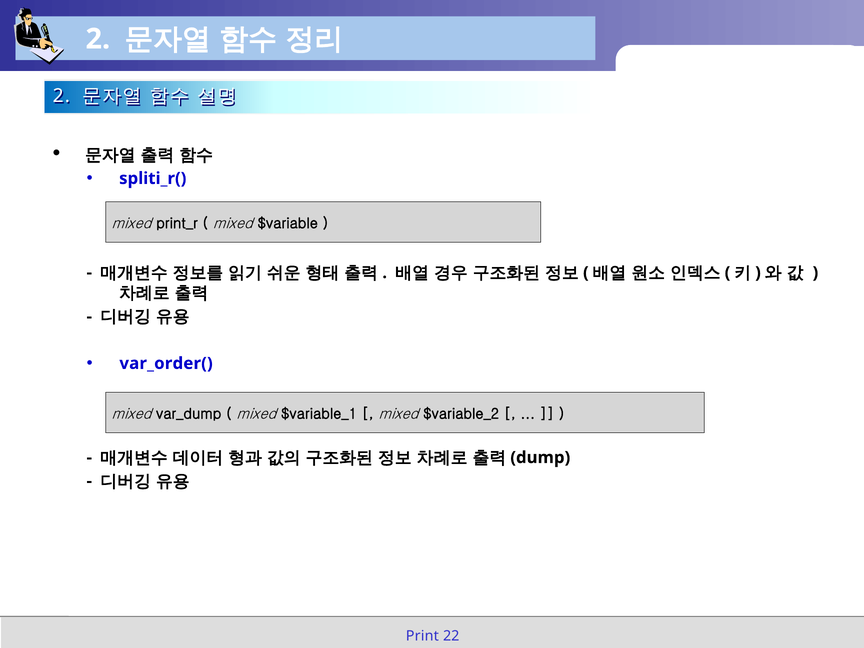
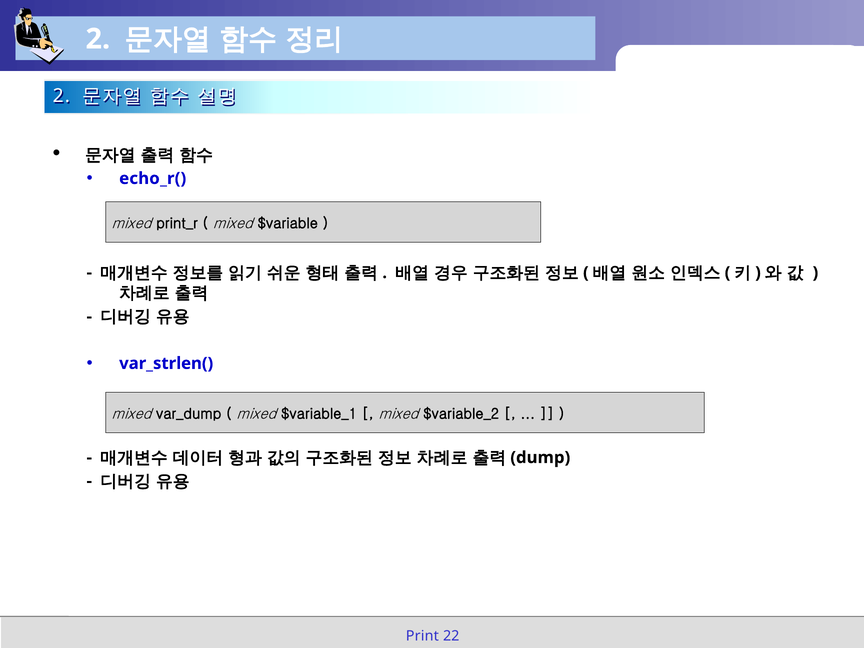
spliti_r(: spliti_r( -> echo_r(
var_order(: var_order( -> var_strlen(
